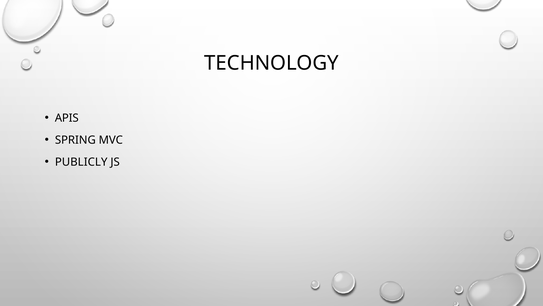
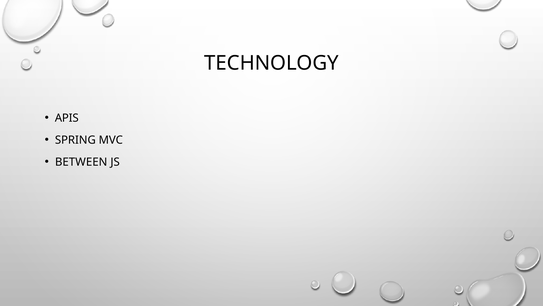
PUBLICLY: PUBLICLY -> BETWEEN
